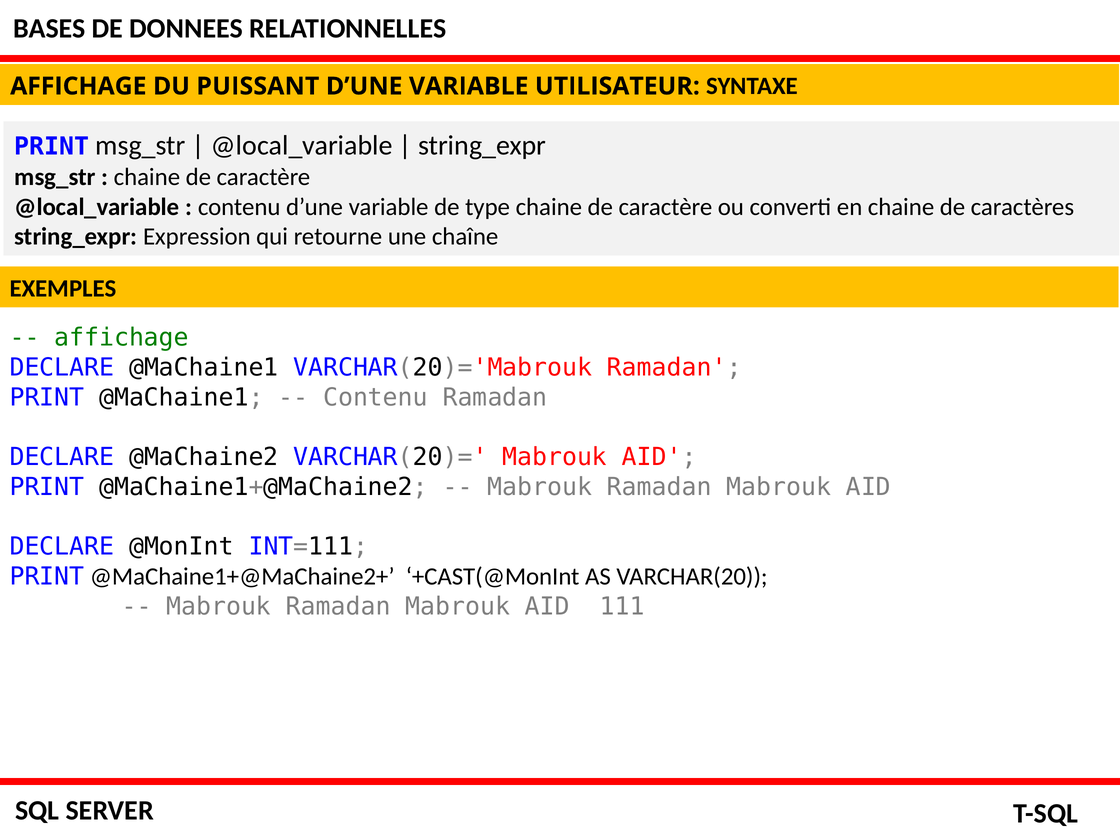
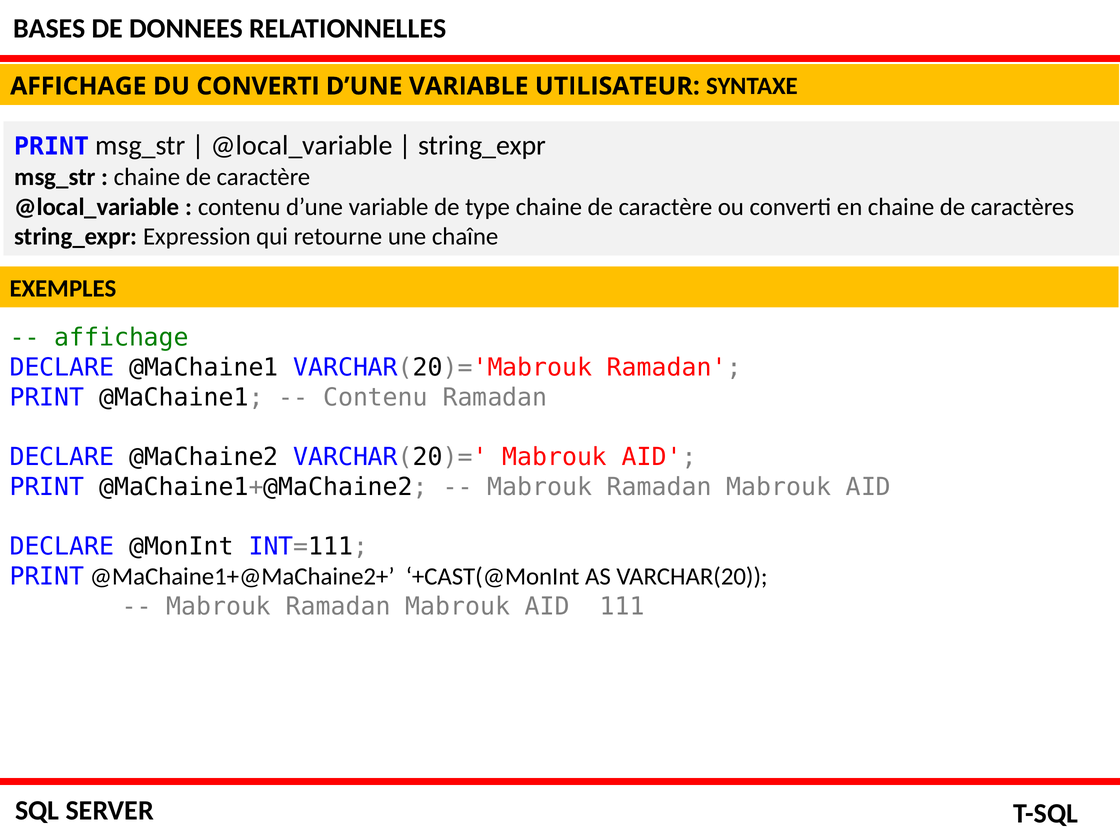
DU PUISSANT: PUISSANT -> CONVERTI
